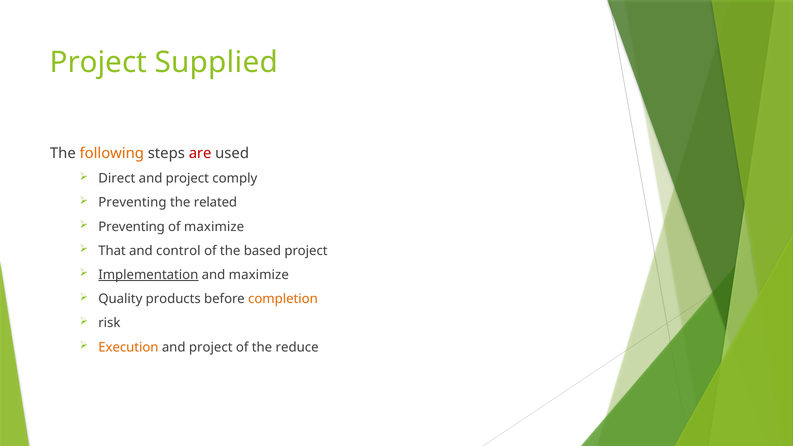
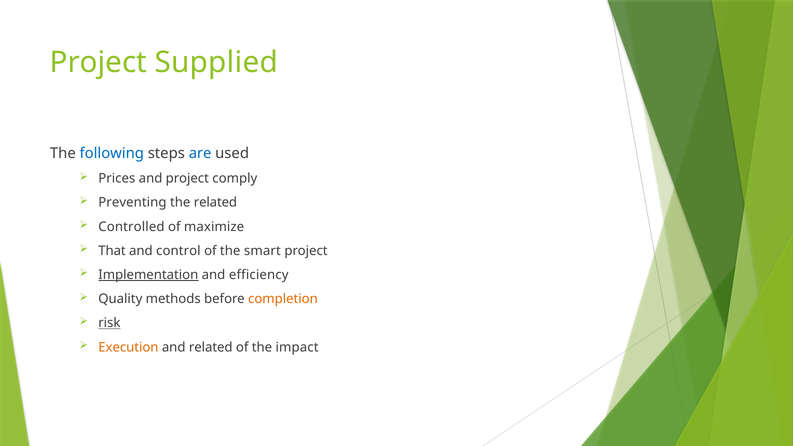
following colour: orange -> blue
are colour: red -> blue
Direct: Direct -> Prices
Preventing at (132, 227): Preventing -> Controlled
based: based -> smart
and maximize: maximize -> efficiency
products: products -> methods
risk underline: none -> present
project at (211, 347): project -> related
reduce: reduce -> impact
